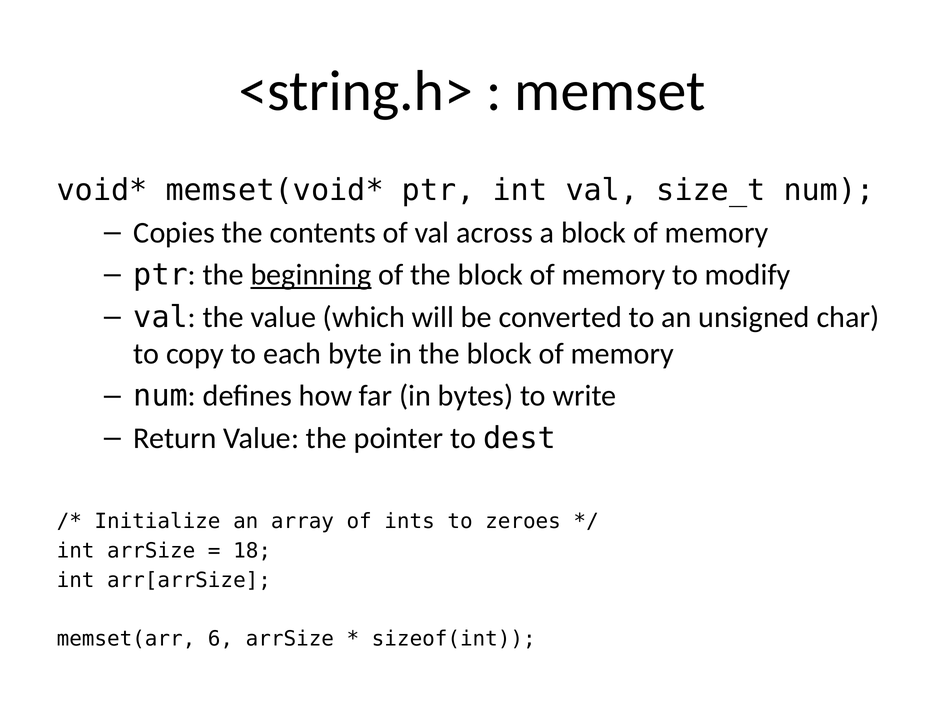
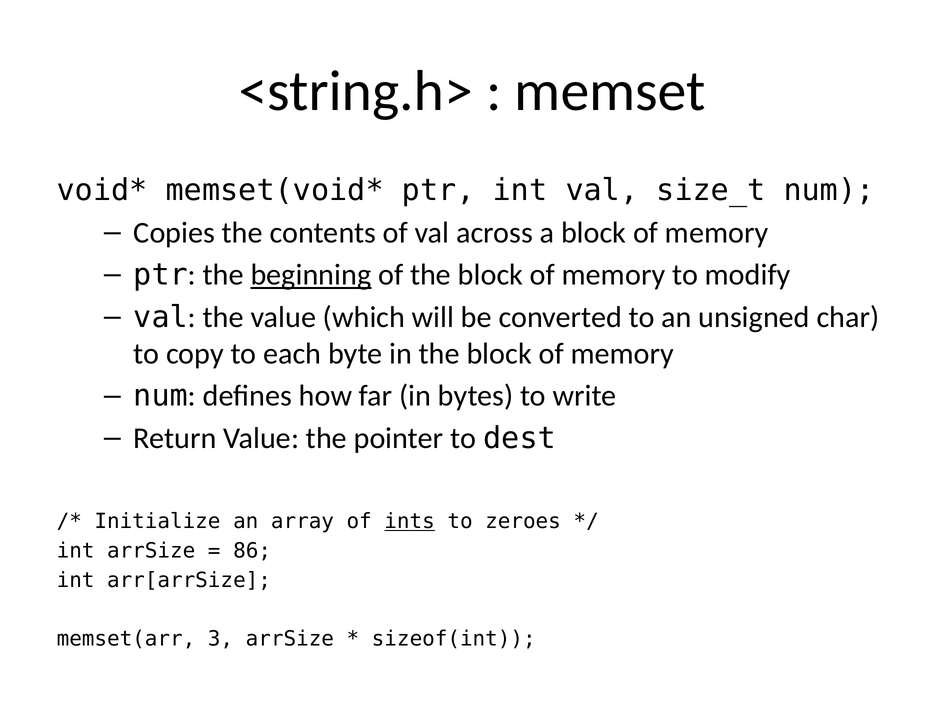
ints underline: none -> present
18: 18 -> 86
6: 6 -> 3
